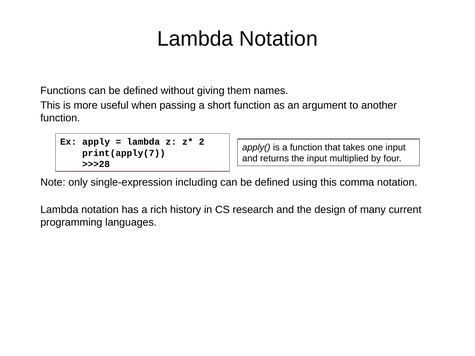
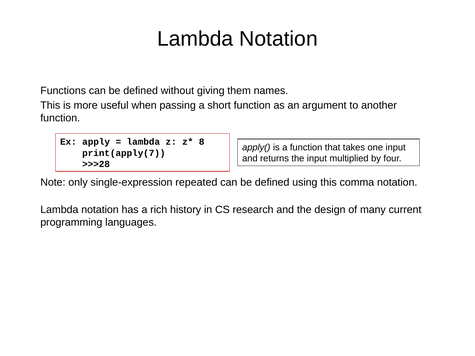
2: 2 -> 8
including: including -> repeated
